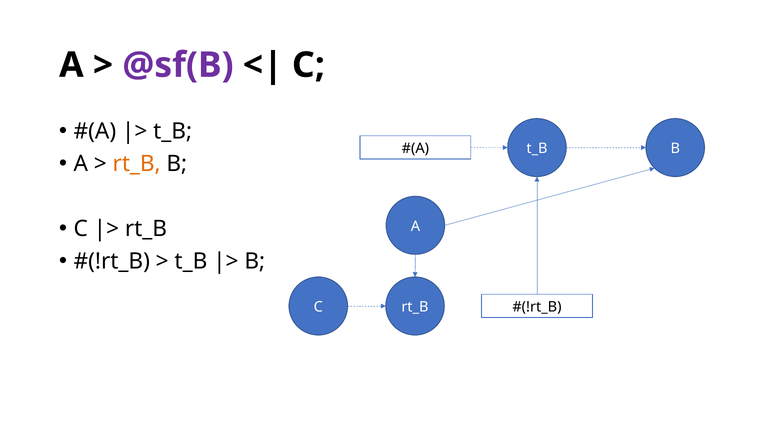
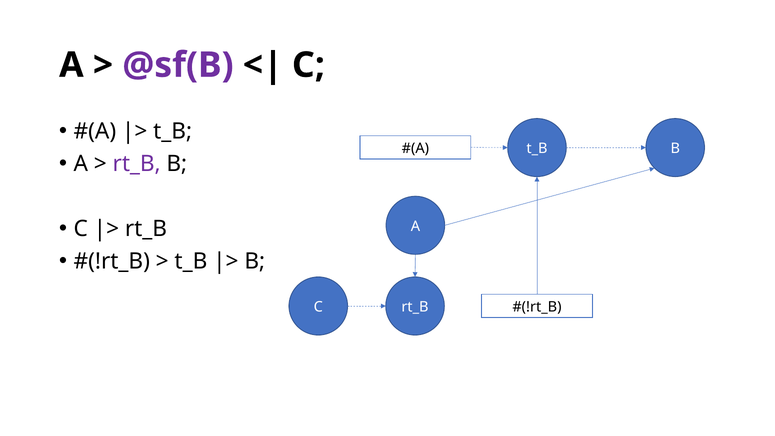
rt_B at (137, 164) colour: orange -> purple
